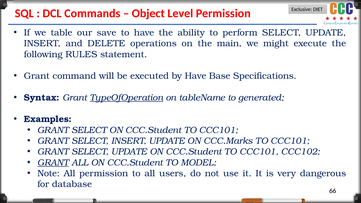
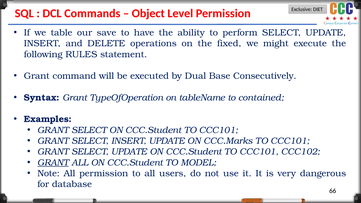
main: main -> fixed
by Have: Have -> Dual
Specifications: Specifications -> Consecutively
TypeOfOperation underline: present -> none
generated: generated -> contained
